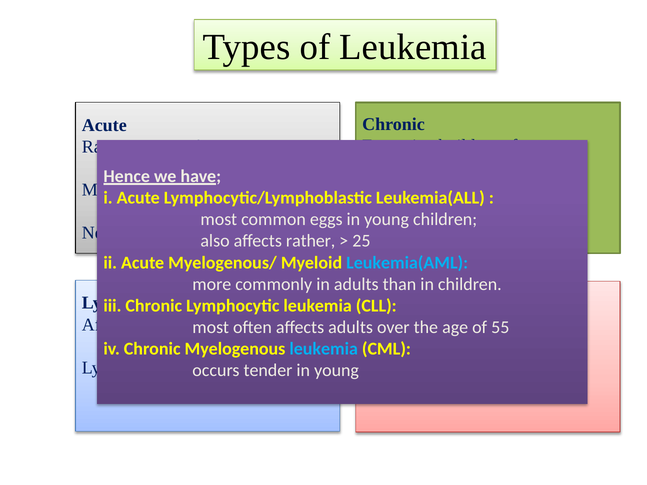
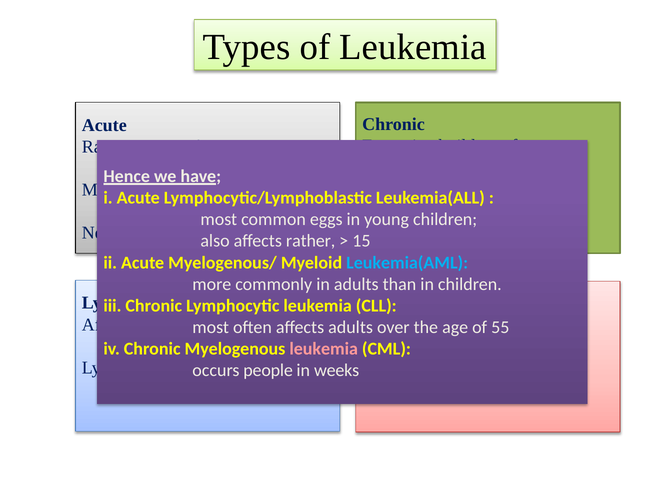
25: 25 -> 15
leukemia at (324, 349) colour: light blue -> pink
tender: tender -> people
young at (337, 371): young -> weeks
